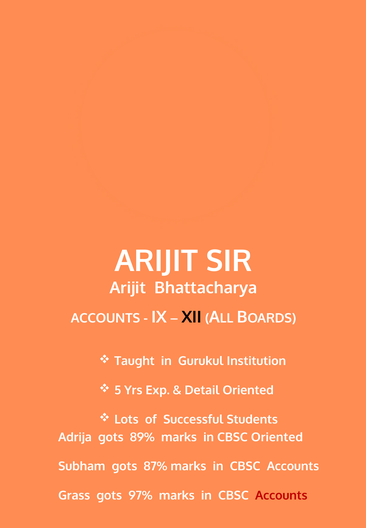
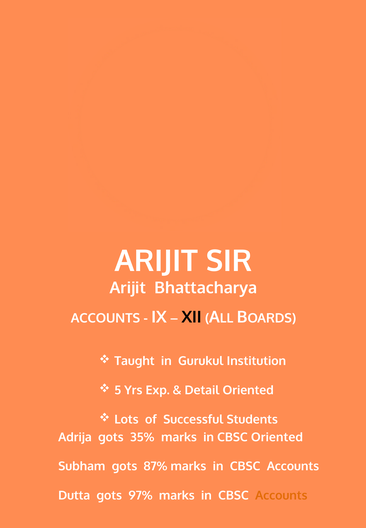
89%: 89% -> 35%
Grass: Grass -> Dutta
Accounts at (281, 496) colour: red -> orange
